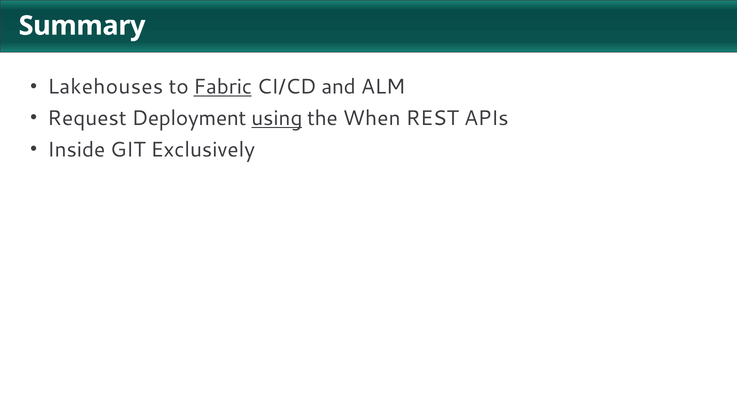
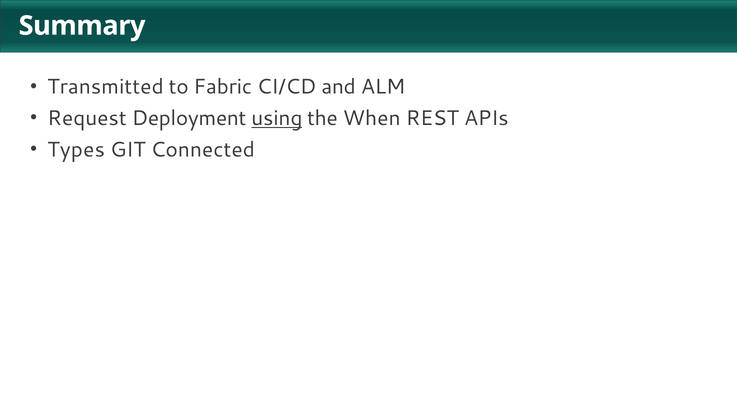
Lakehouses: Lakehouses -> Transmitted
Fabric underline: present -> none
Inside: Inside -> Types
Exclusively: Exclusively -> Connected
